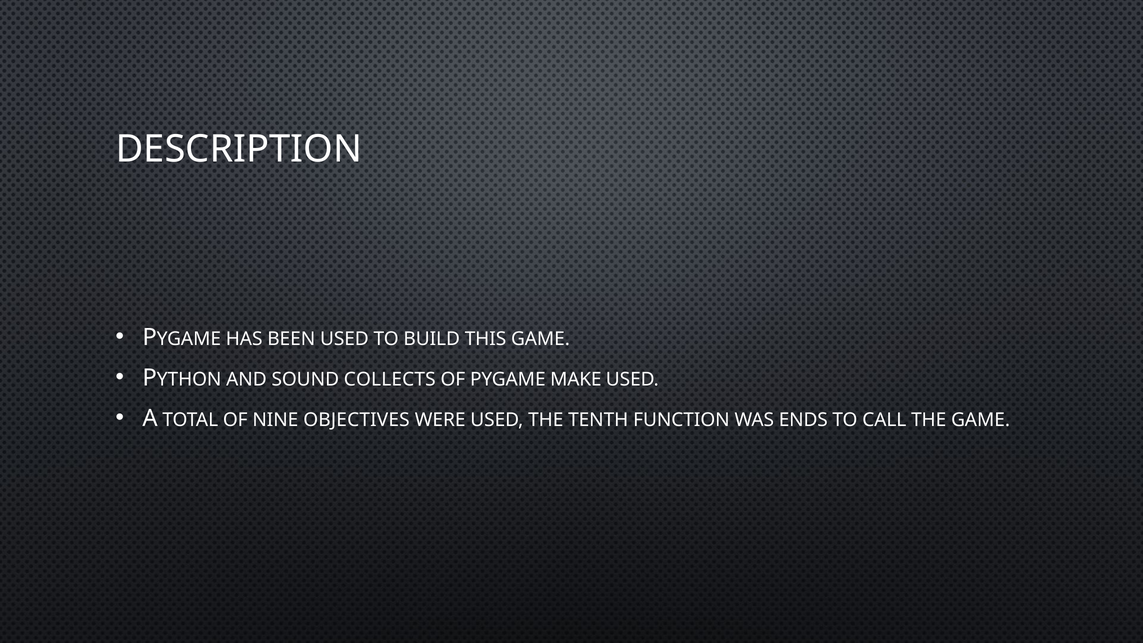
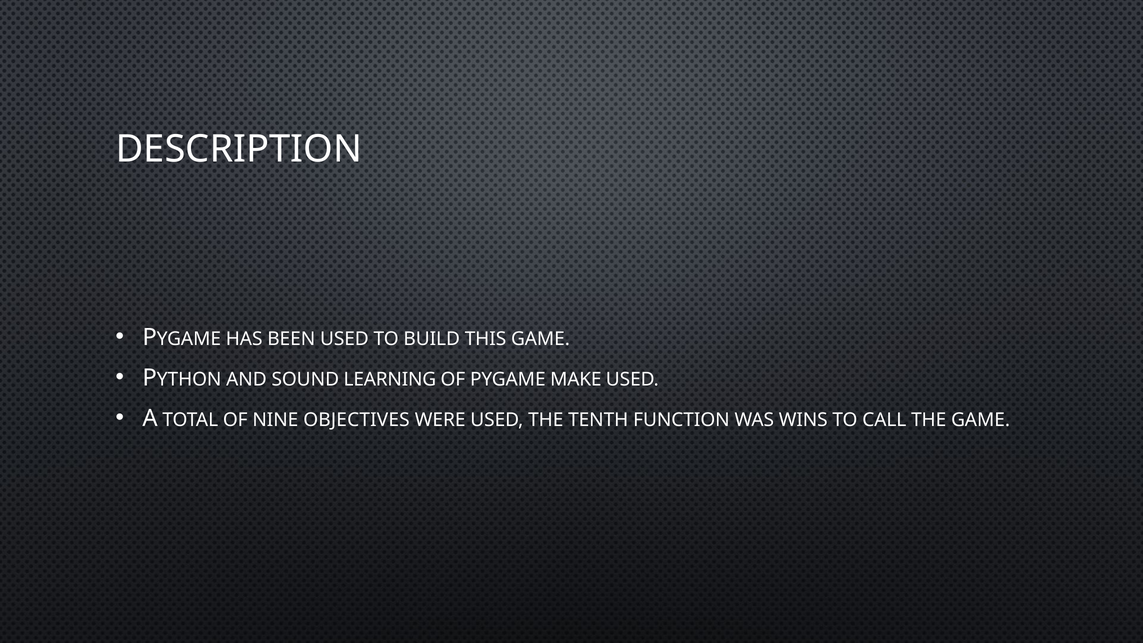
COLLECTS: COLLECTS -> LEARNING
ENDS: ENDS -> WINS
